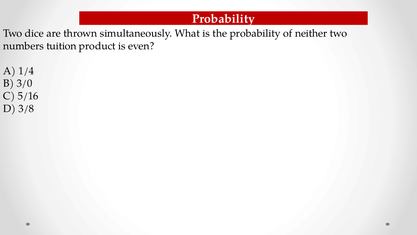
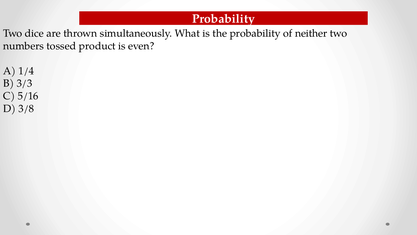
tuition: tuition -> tossed
3/0: 3/0 -> 3/3
